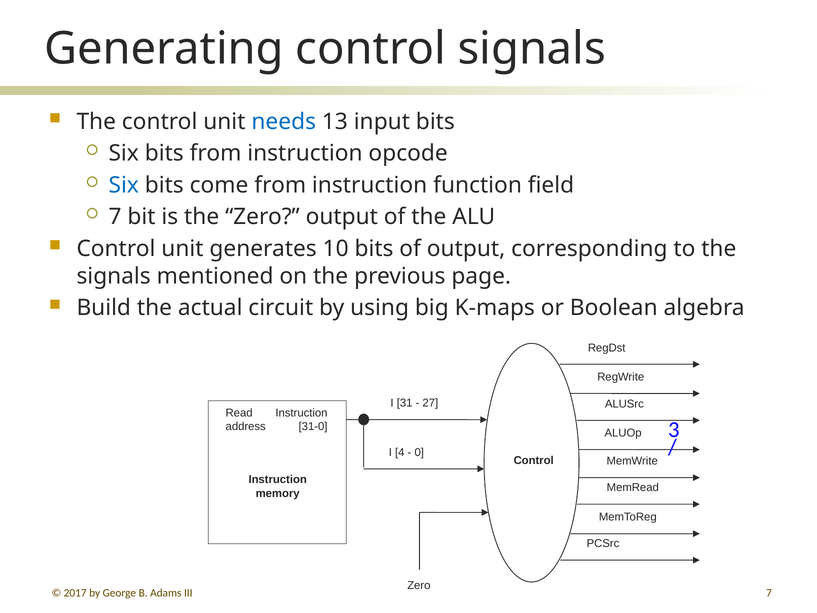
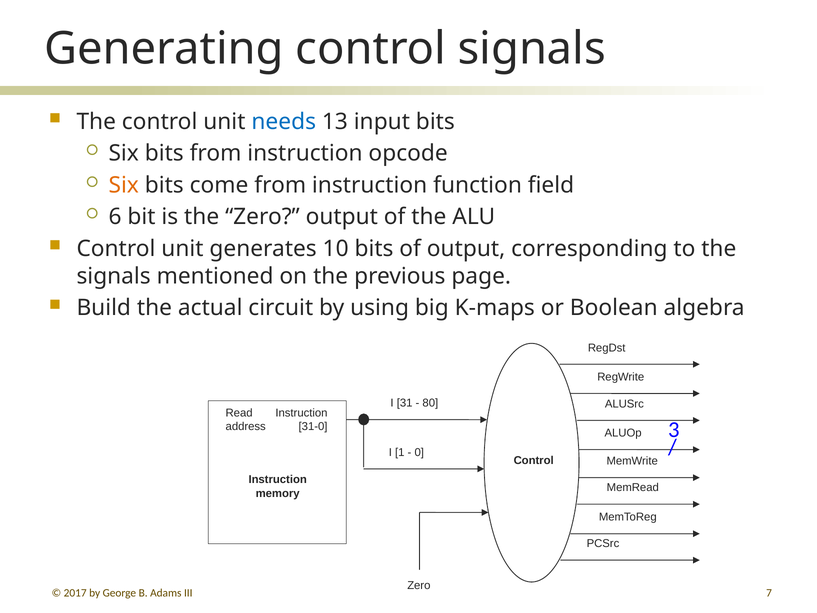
Six at (124, 185) colour: blue -> orange
7 at (115, 217): 7 -> 6
27: 27 -> 80
4: 4 -> 1
